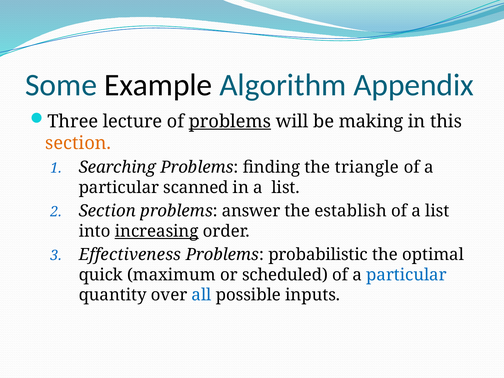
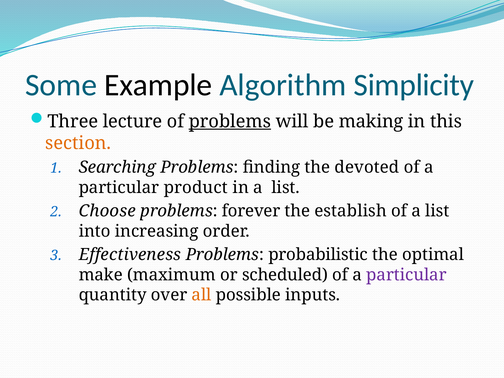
Appendix: Appendix -> Simplicity
triangle: triangle -> devoted
scanned: scanned -> product
Section at (107, 211): Section -> Choose
answer: answer -> forever
increasing underline: present -> none
quick: quick -> make
particular at (406, 275) colour: blue -> purple
all colour: blue -> orange
